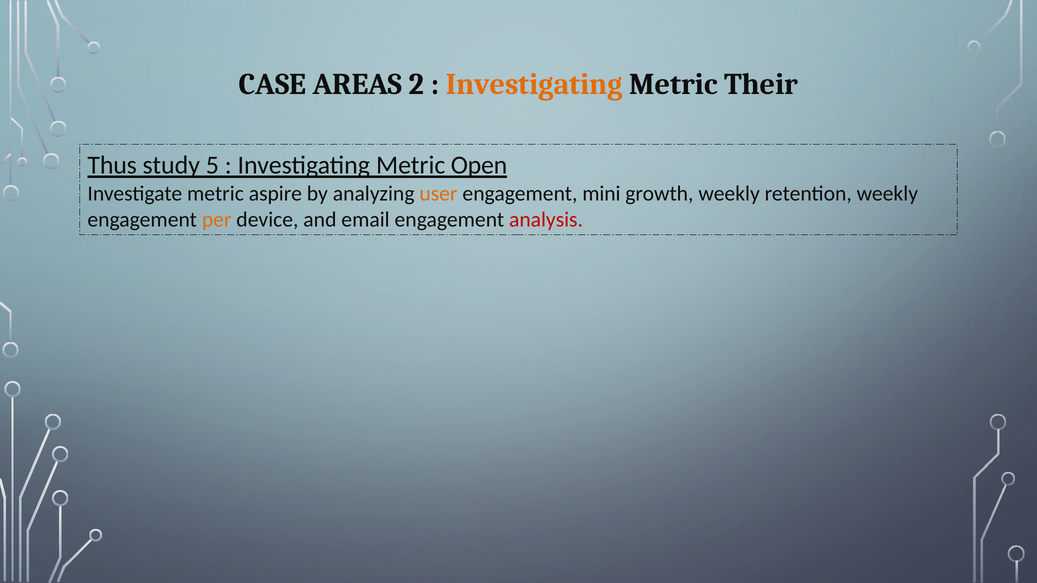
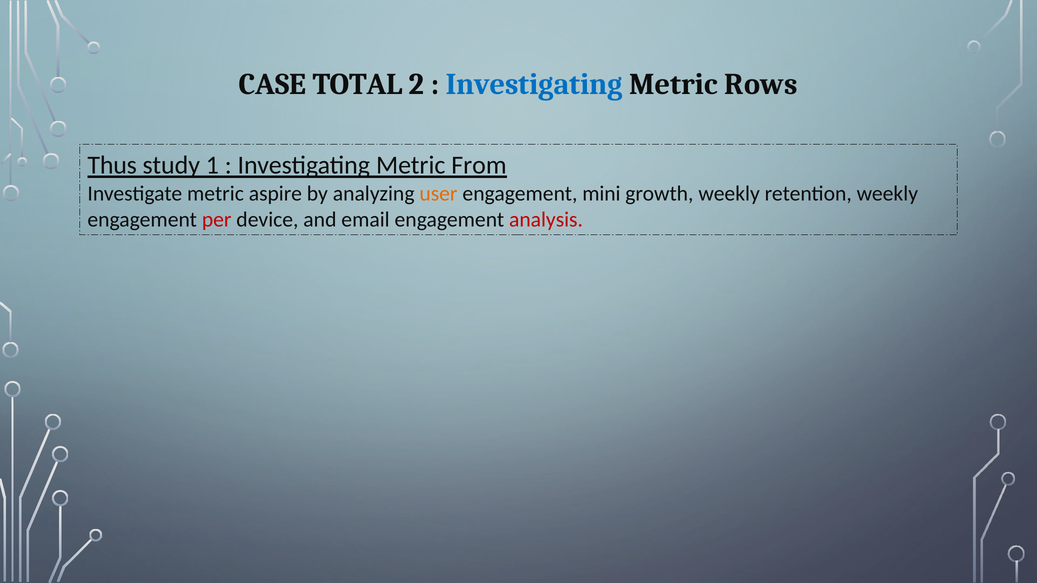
AREAS: AREAS -> TOTAL
Investigating at (534, 84) colour: orange -> blue
Their: Their -> Rows
5: 5 -> 1
Open: Open -> From
per colour: orange -> red
